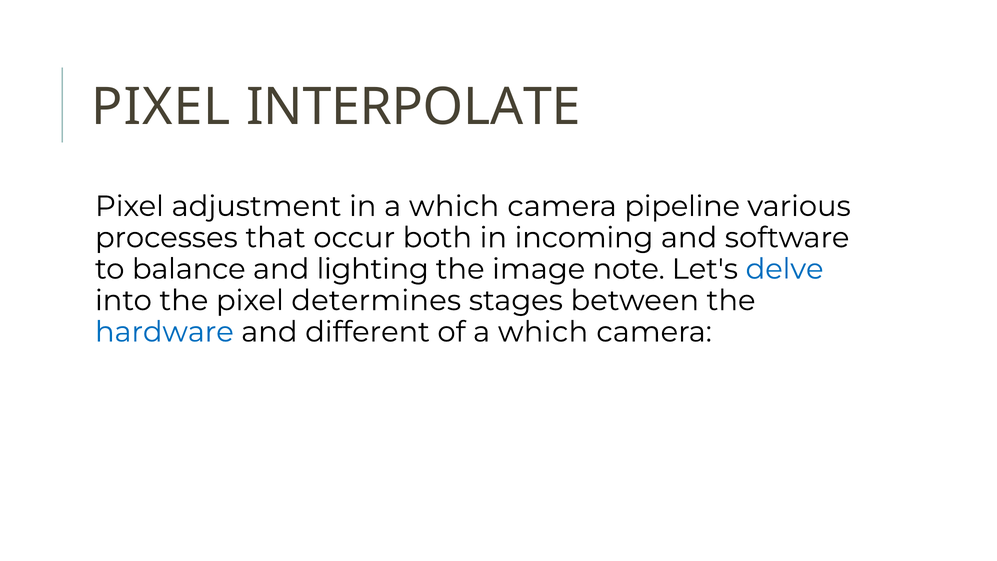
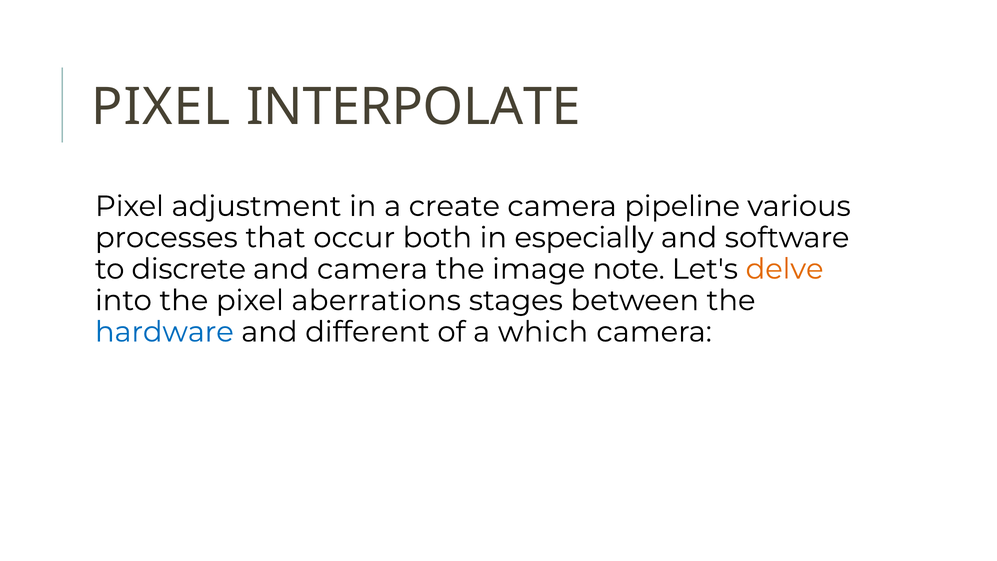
in a which: which -> create
incoming: incoming -> especially
balance: balance -> discrete
and lighting: lighting -> camera
delve colour: blue -> orange
determines: determines -> aberrations
